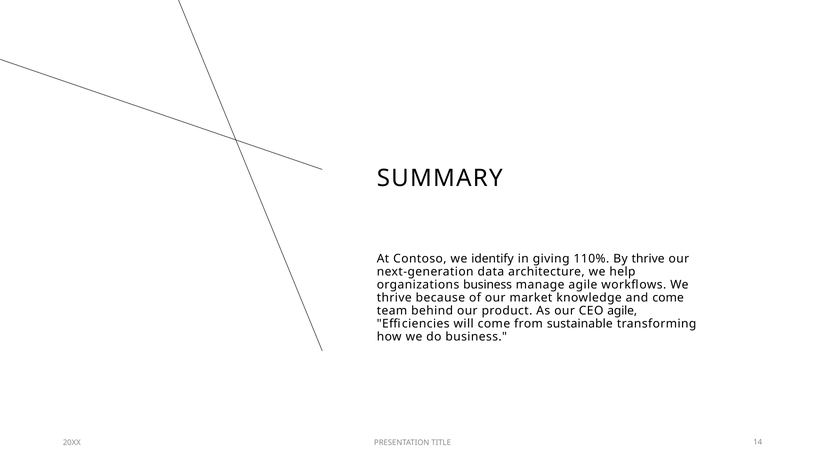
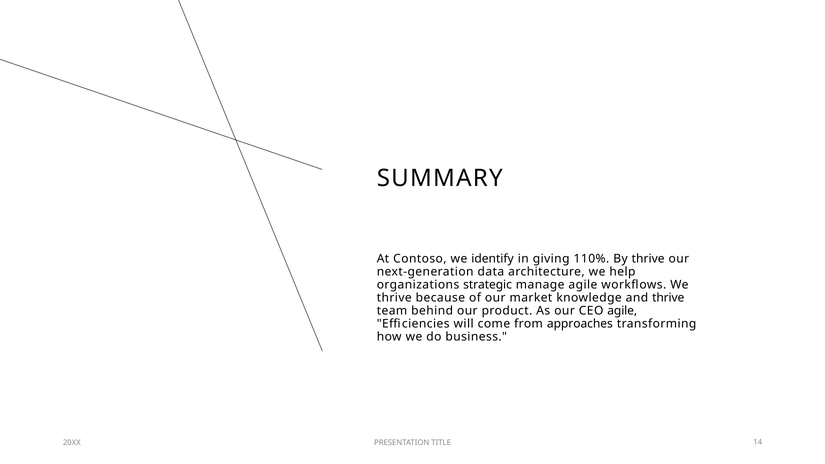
organizations business: business -> strategic
and come: come -> thrive
sustainable: sustainable -> approaches
